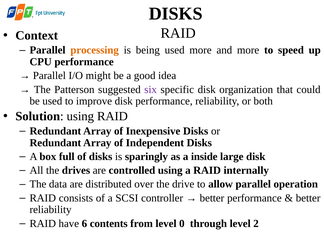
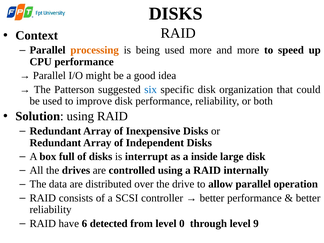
six colour: purple -> blue
sparingly: sparingly -> interrupt
contents: contents -> detected
2: 2 -> 9
